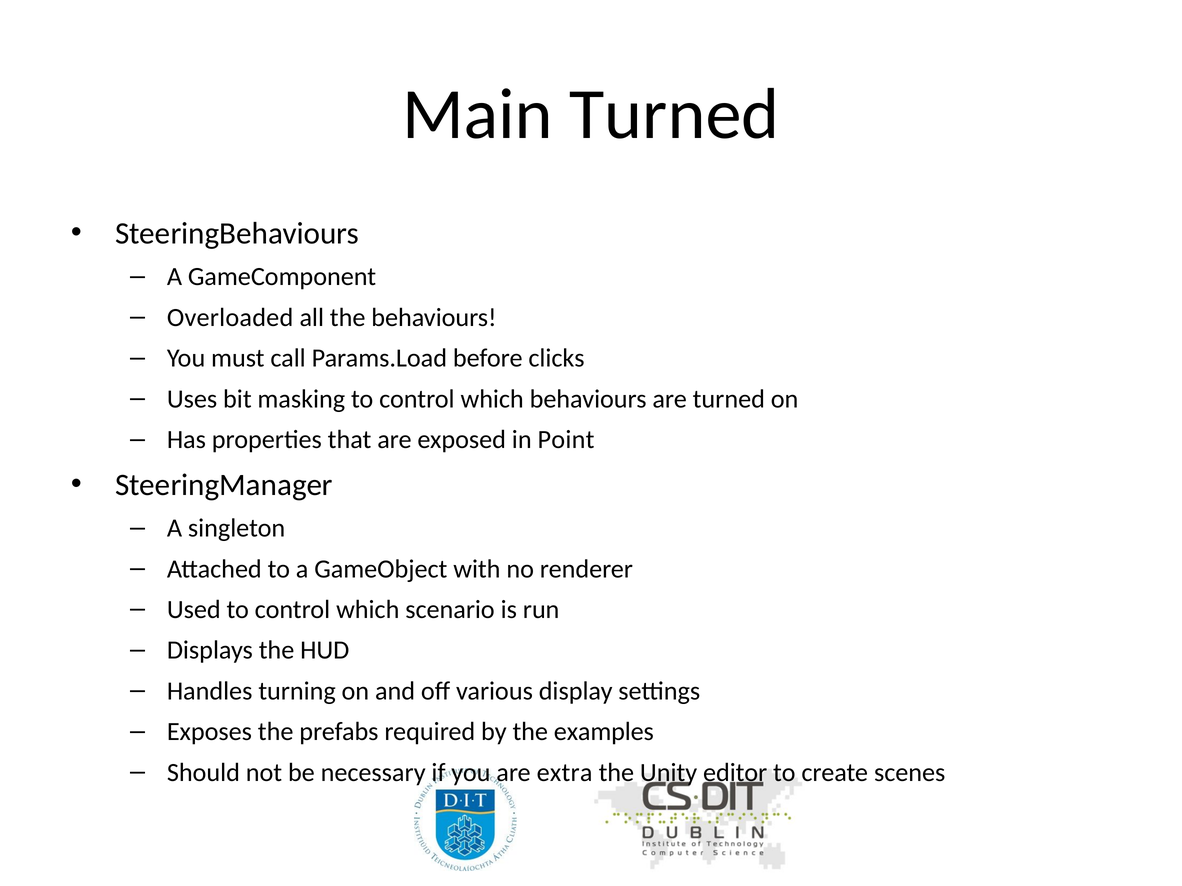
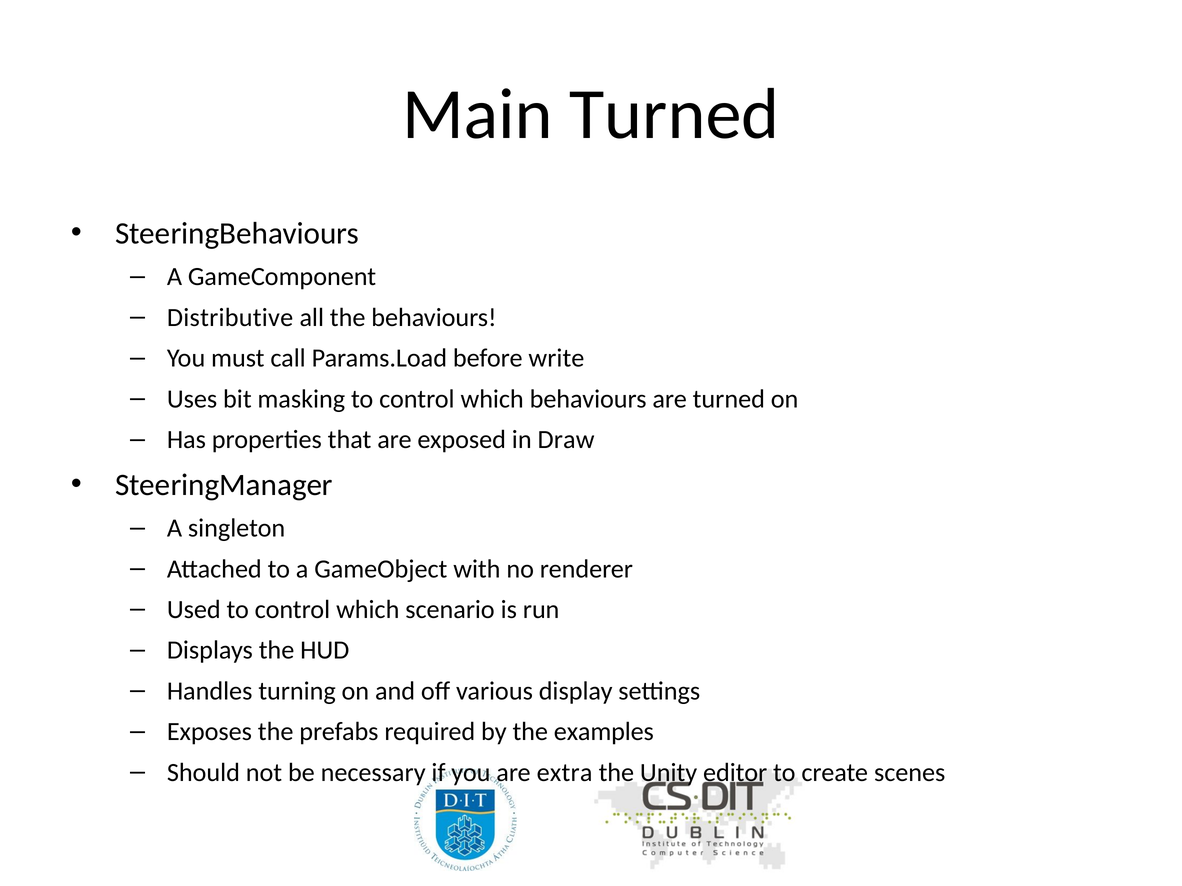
Overloaded: Overloaded -> Distributive
clicks: clicks -> write
Point: Point -> Draw
